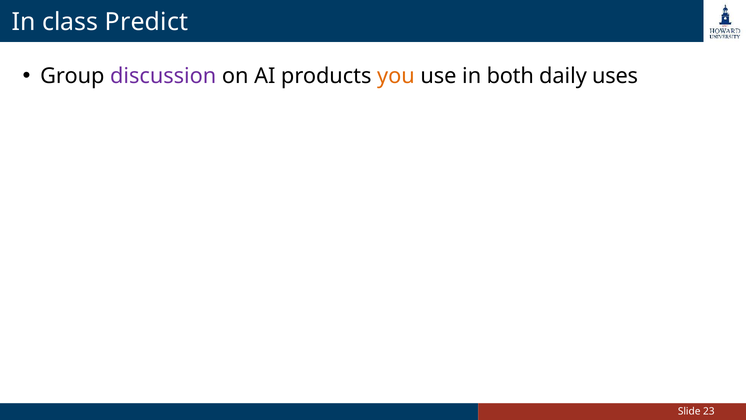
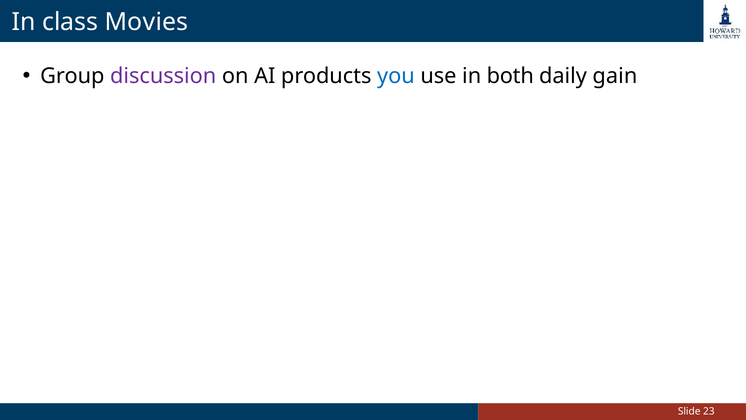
Predict: Predict -> Movies
you colour: orange -> blue
uses: uses -> gain
